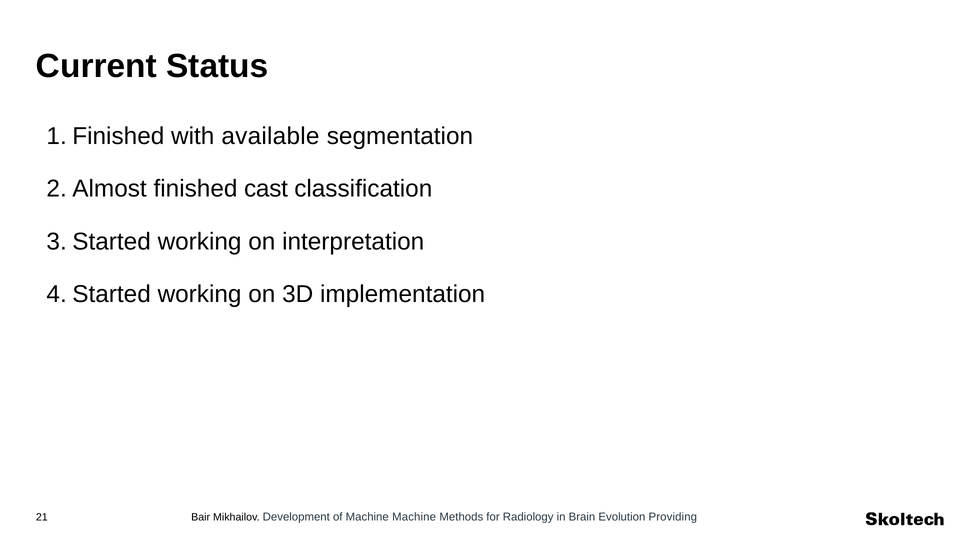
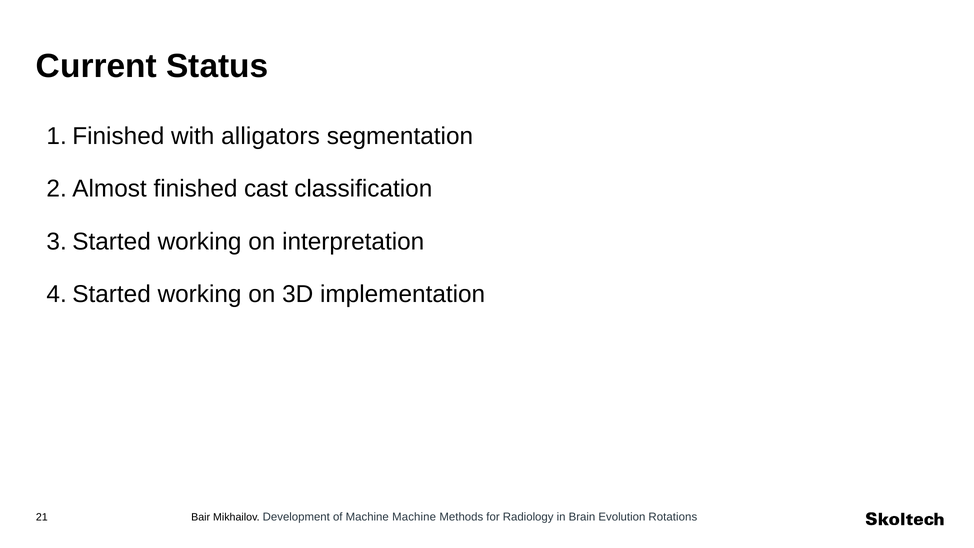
available: available -> alligators
Providing: Providing -> Rotations
